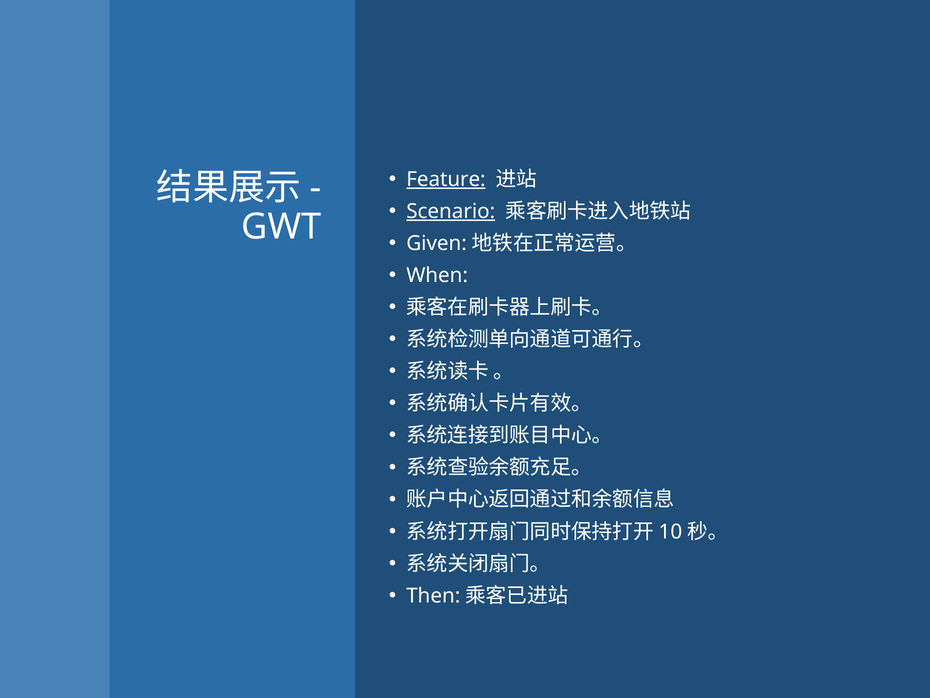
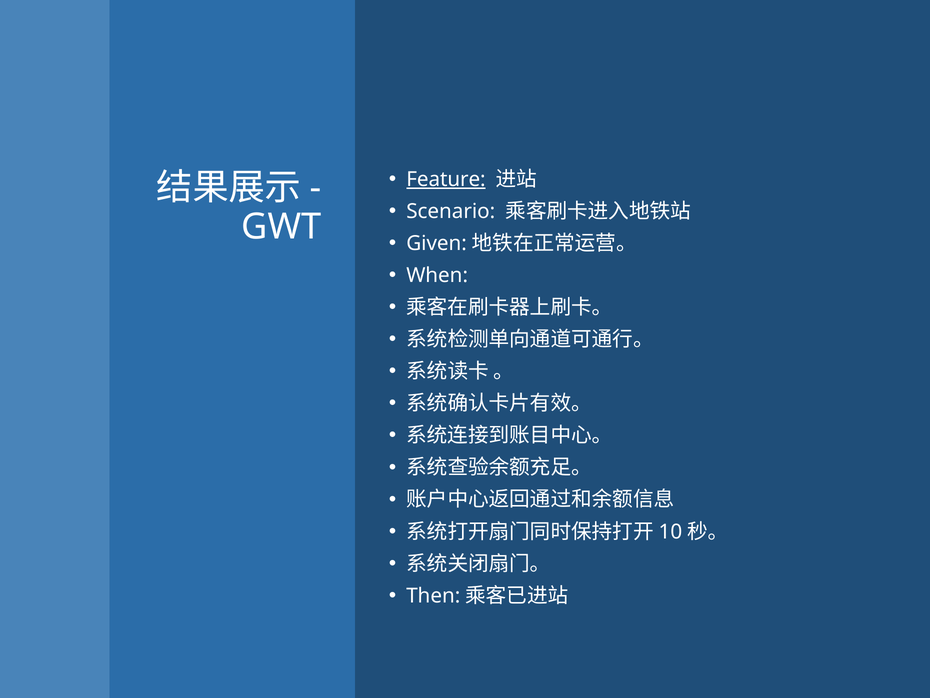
Scenario underline: present -> none
